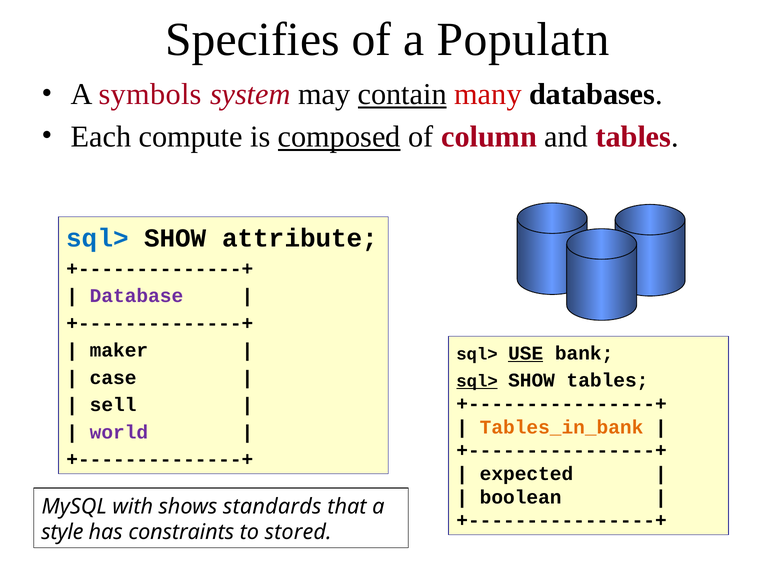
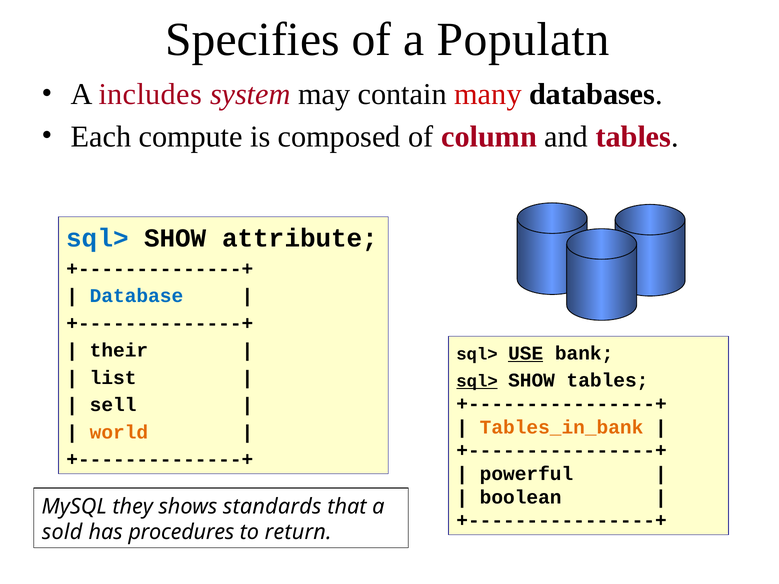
symbols: symbols -> includes
contain underline: present -> none
composed underline: present -> none
Database colour: purple -> blue
maker: maker -> their
case: case -> list
world colour: purple -> orange
expected: expected -> powerful
with: with -> they
style: style -> sold
constraints: constraints -> procedures
stored: stored -> return
